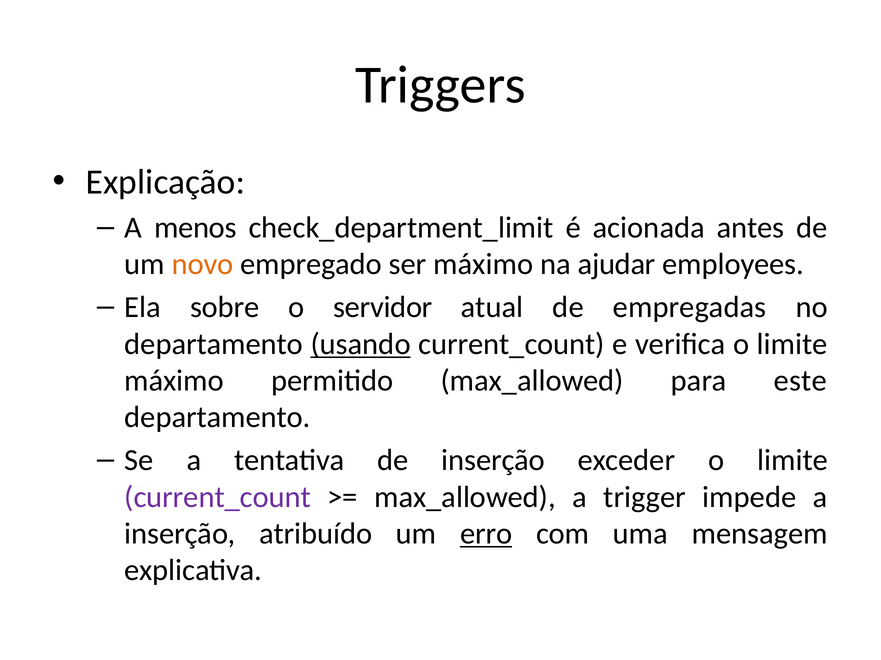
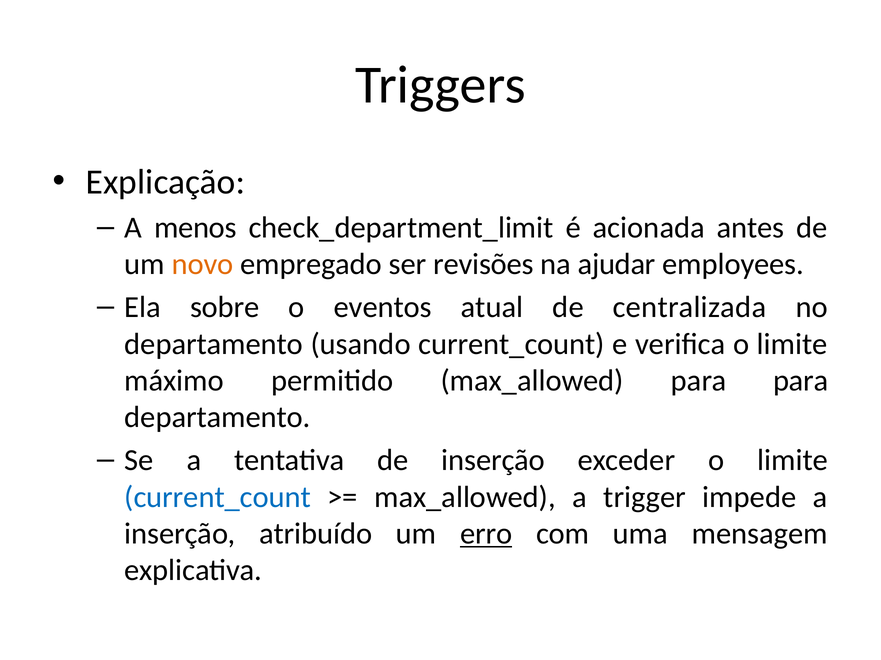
ser máximo: máximo -> revisões
servidor: servidor -> eventos
empregadas: empregadas -> centralizada
usando underline: present -> none
para este: este -> para
current_count at (218, 498) colour: purple -> blue
